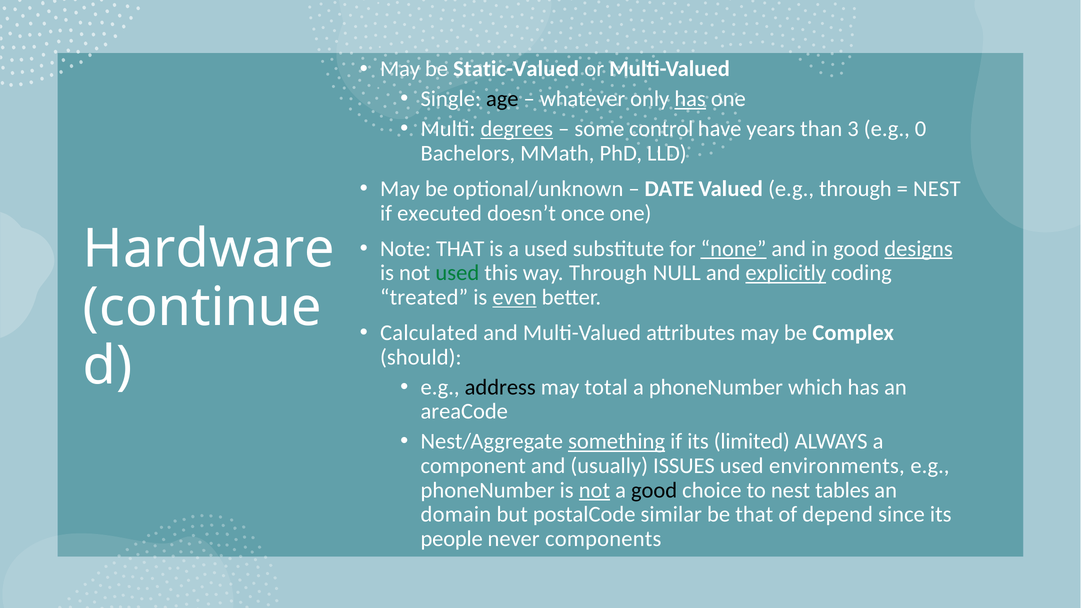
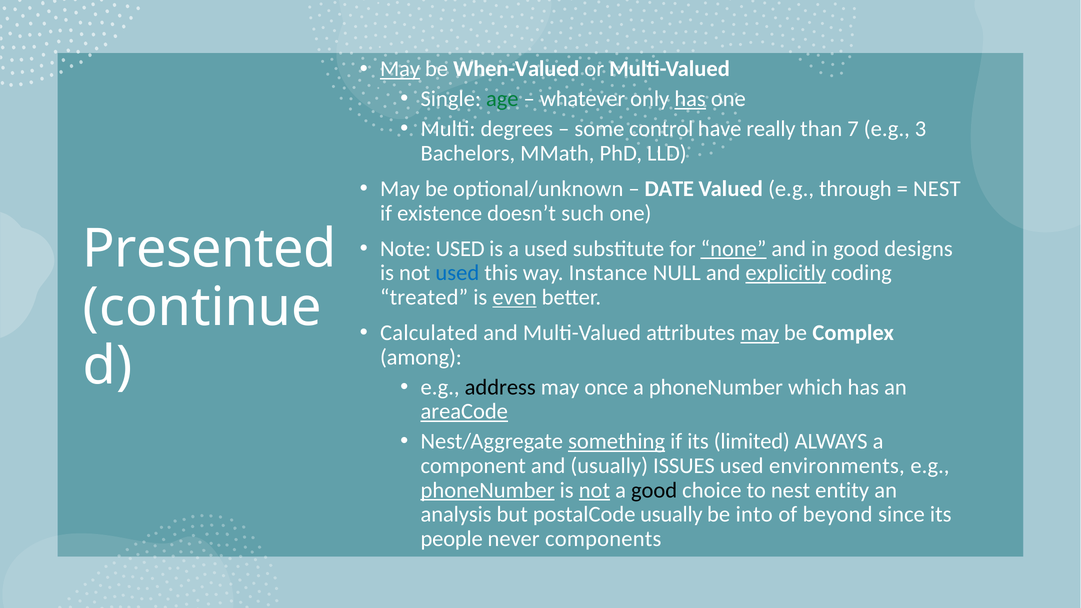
May at (400, 69) underline: none -> present
Static-Valued: Static-Valued -> When-Valued
age colour: black -> green
degrees underline: present -> none
years: years -> really
3: 3 -> 7
0: 0 -> 3
executed: executed -> existence
once: once -> such
Hardware: Hardware -> Presented
Note THAT: THAT -> USED
designs underline: present -> none
used at (457, 273) colour: green -> blue
way Through: Through -> Instance
may at (760, 333) underline: none -> present
should: should -> among
total: total -> once
areaCode underline: none -> present
phoneNumber at (488, 490) underline: none -> present
tables: tables -> entity
domain: domain -> analysis
postalCode similar: similar -> usually
be that: that -> into
depend: depend -> beyond
